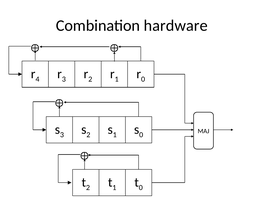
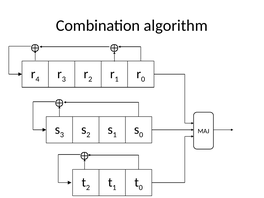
hardware: hardware -> algorithm
